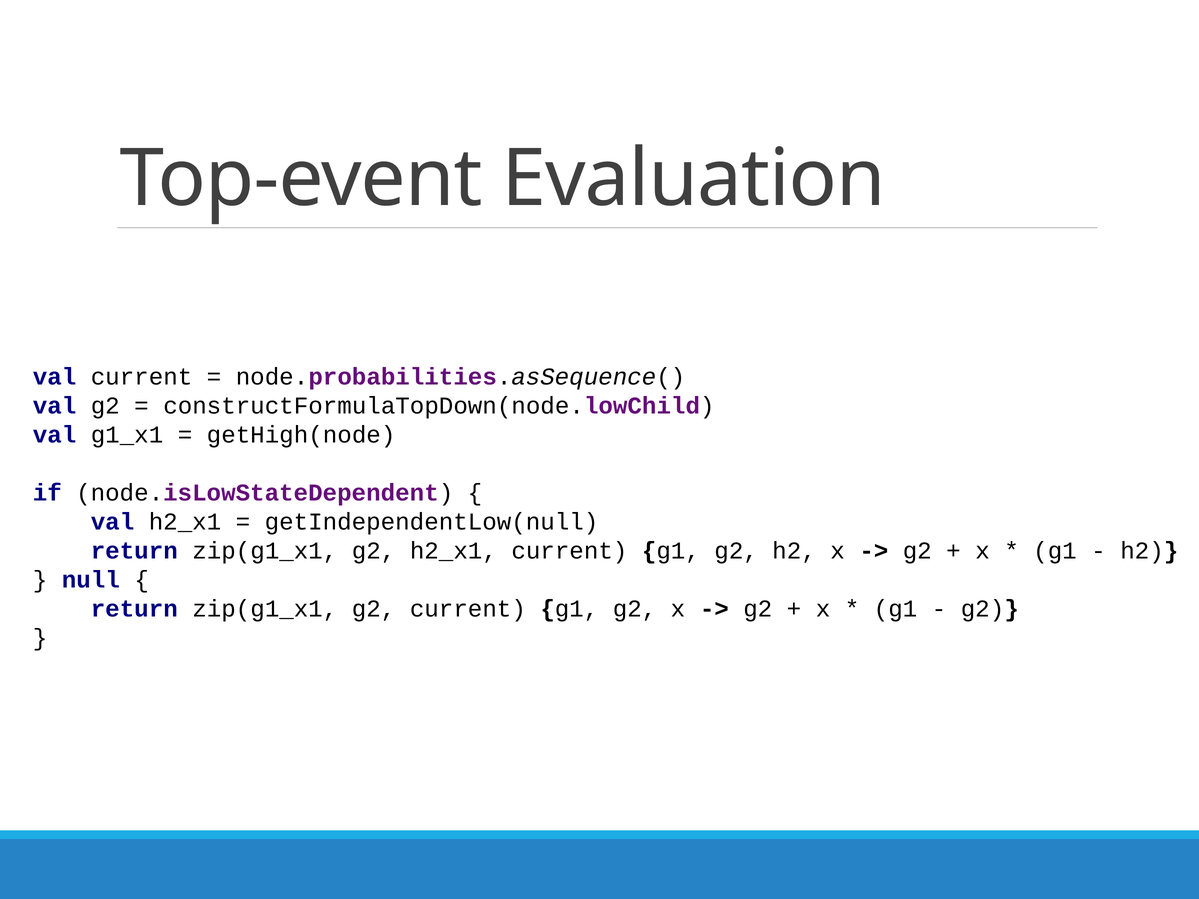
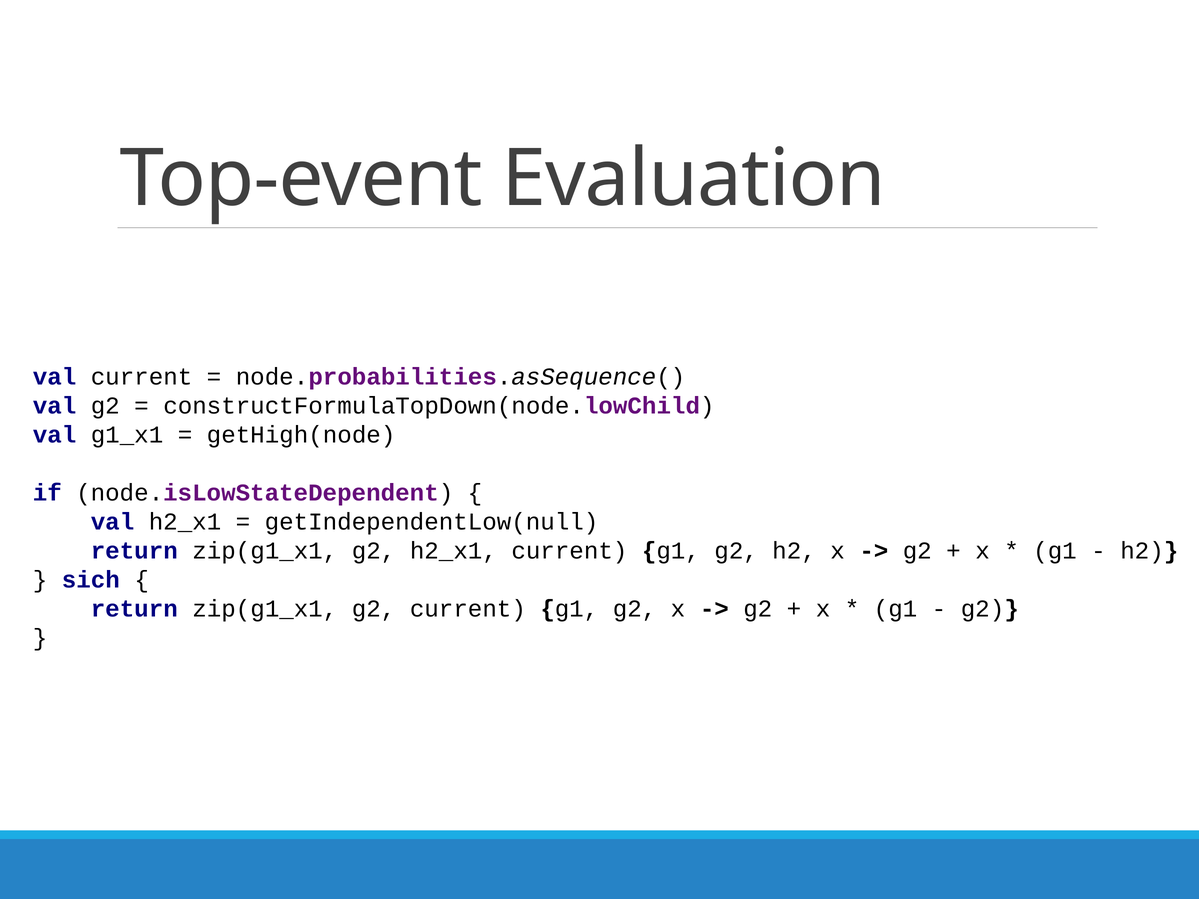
null: null -> sich
